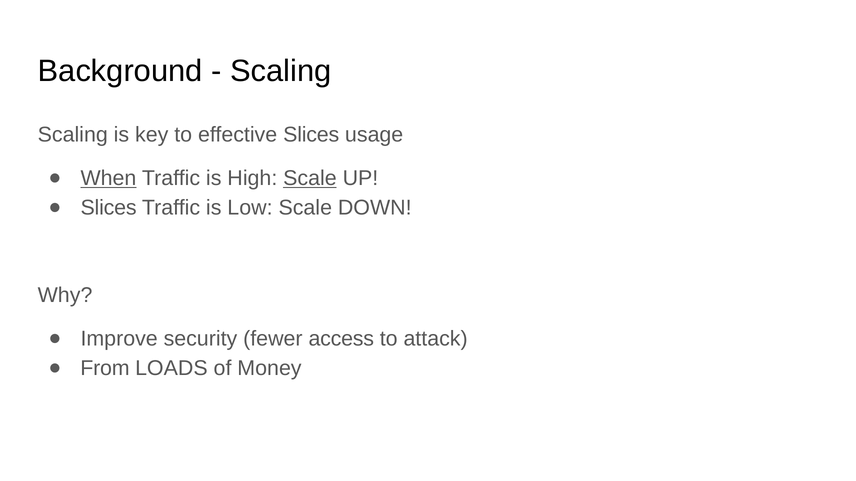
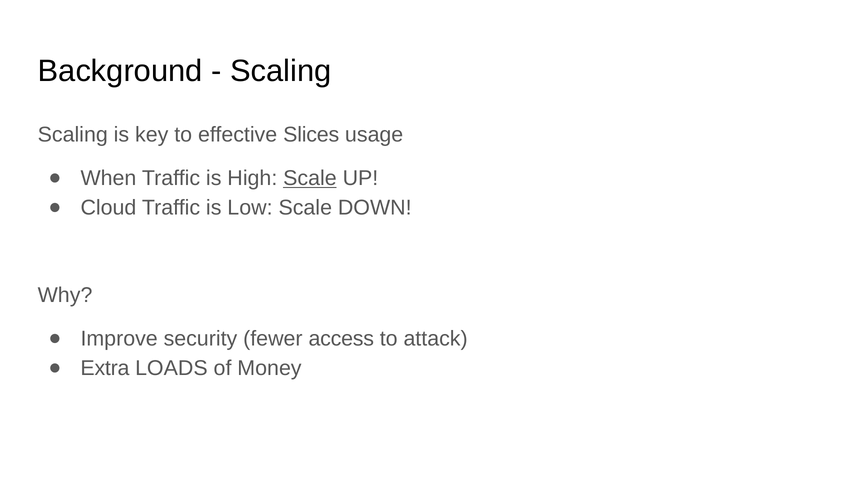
When underline: present -> none
Slices at (109, 208): Slices -> Cloud
From: From -> Extra
